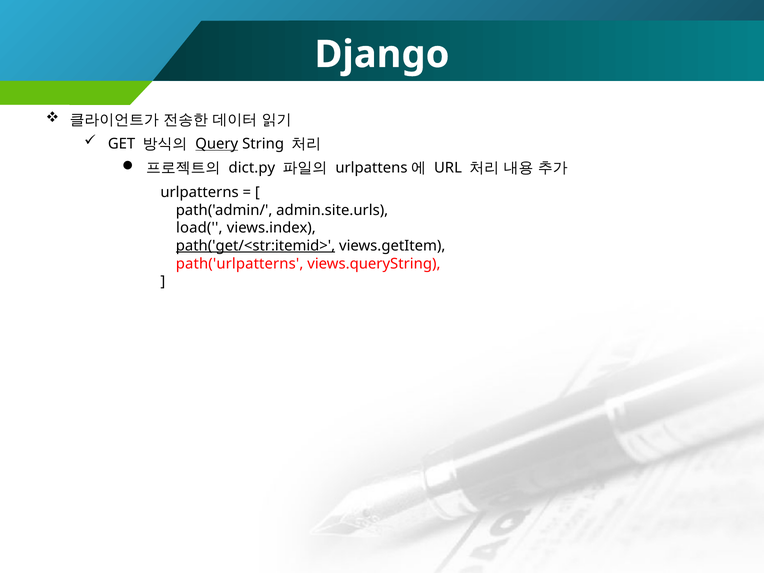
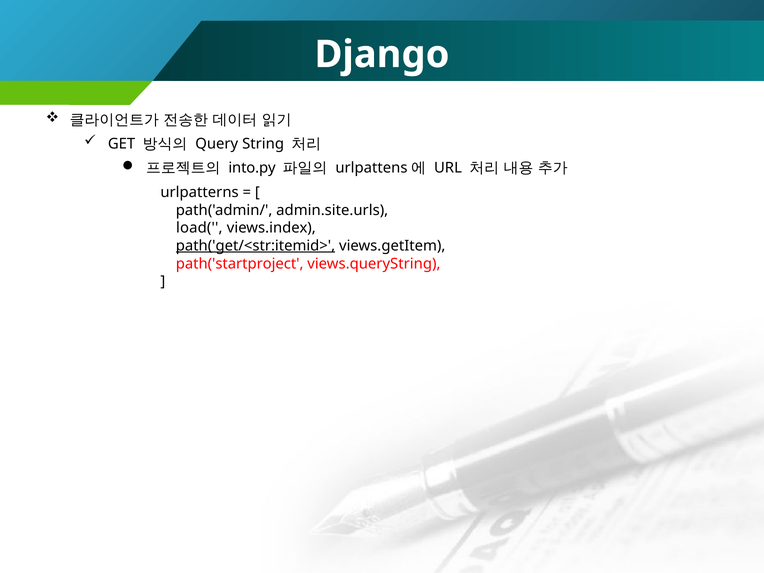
Query underline: present -> none
dict.py: dict.py -> into.py
path('urlpatterns: path('urlpatterns -> path('startproject
